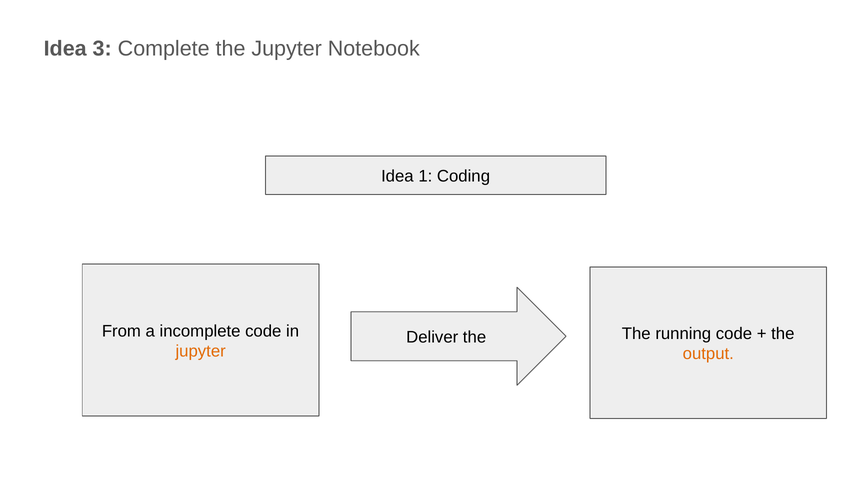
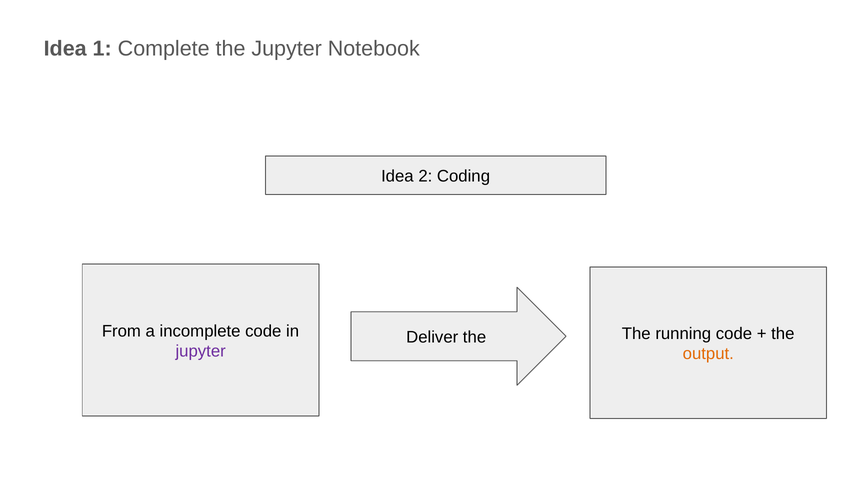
3: 3 -> 1
1: 1 -> 2
jupyter at (201, 351) colour: orange -> purple
